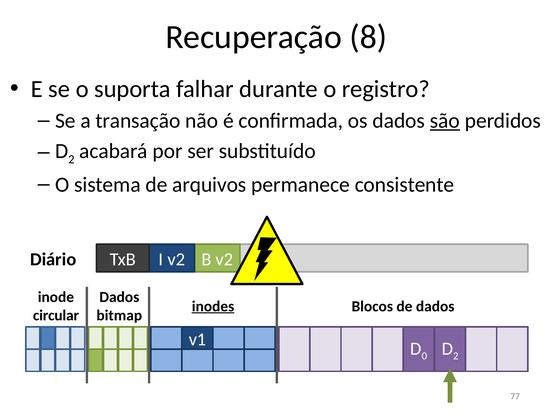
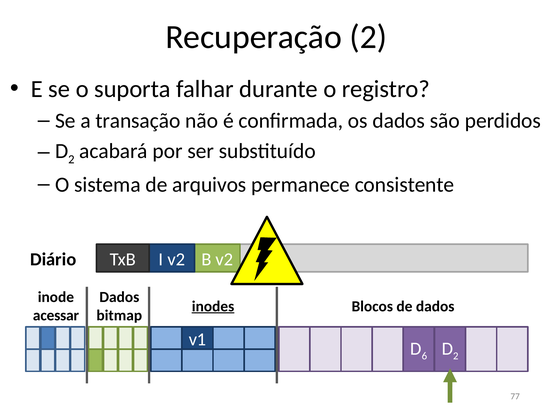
Recuperação 8: 8 -> 2
são underline: present -> none
circular: circular -> acessar
0: 0 -> 6
